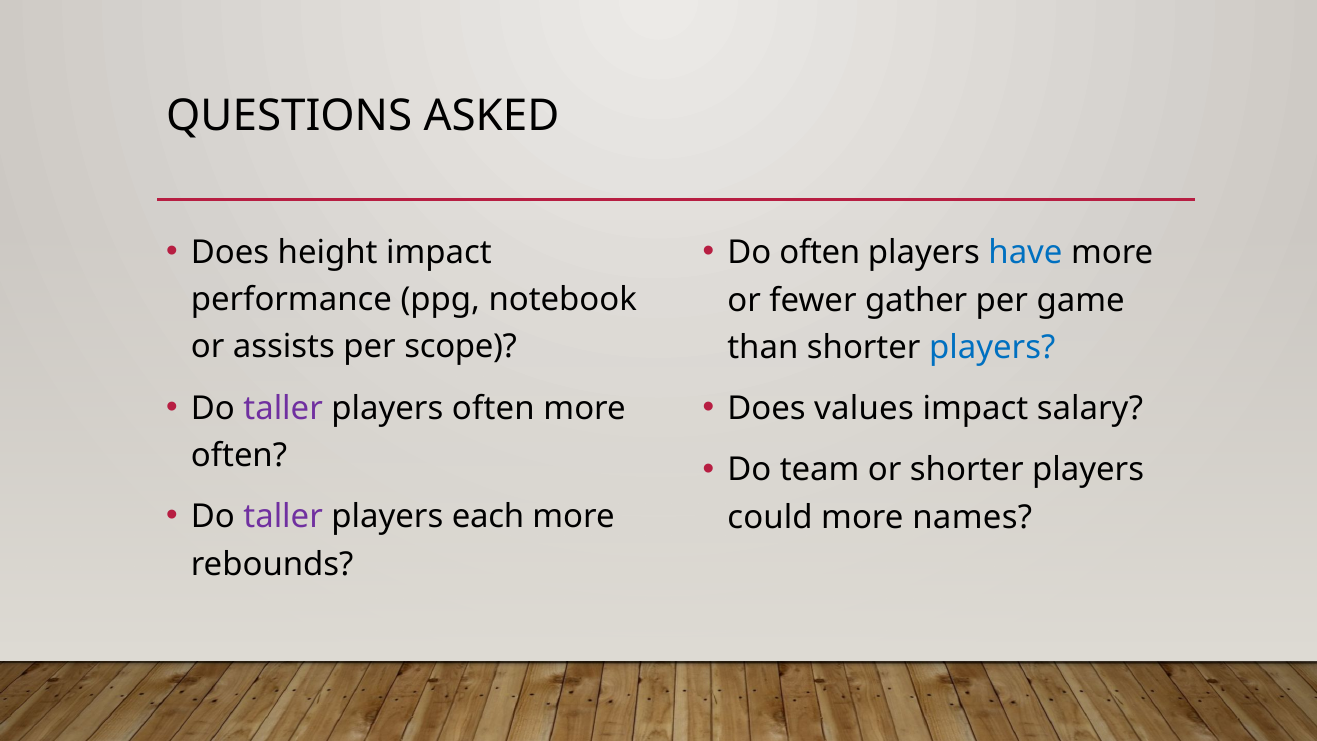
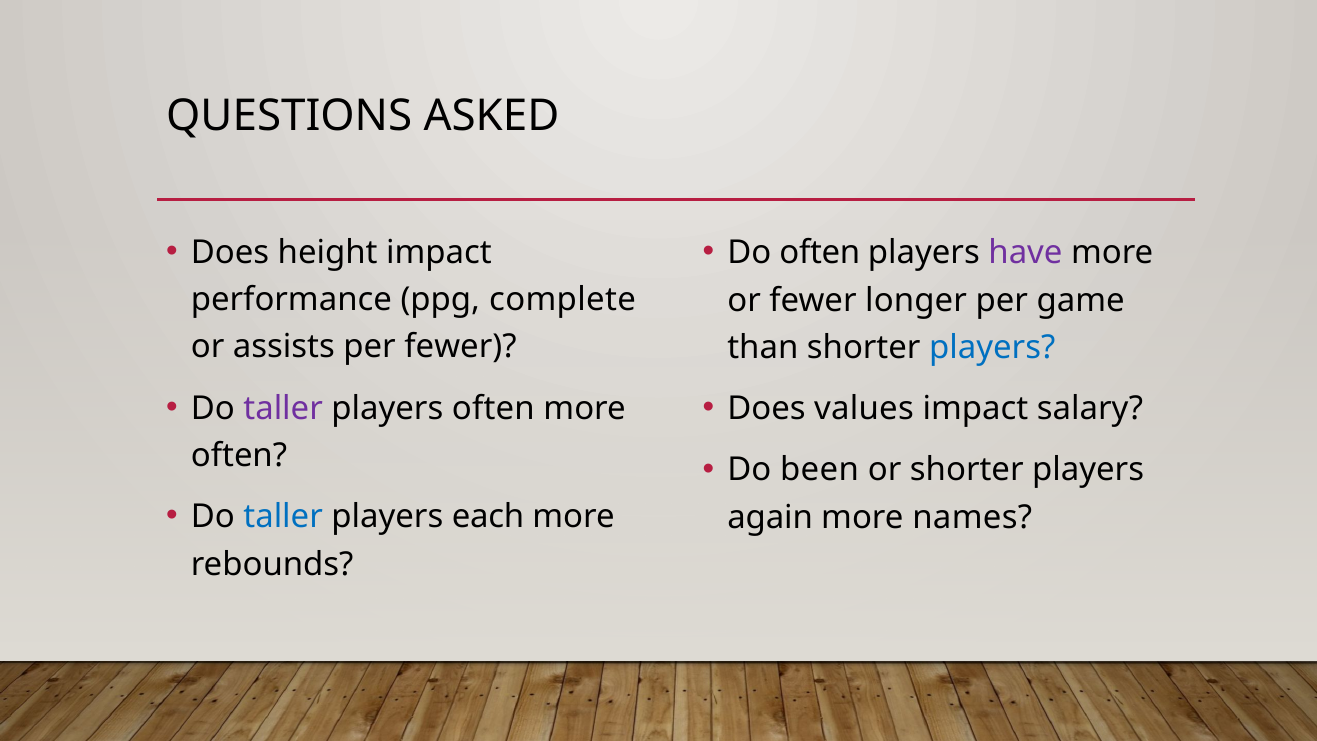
have colour: blue -> purple
notebook: notebook -> complete
gather: gather -> longer
per scope: scope -> fewer
team: team -> been
taller at (283, 517) colour: purple -> blue
could: could -> again
